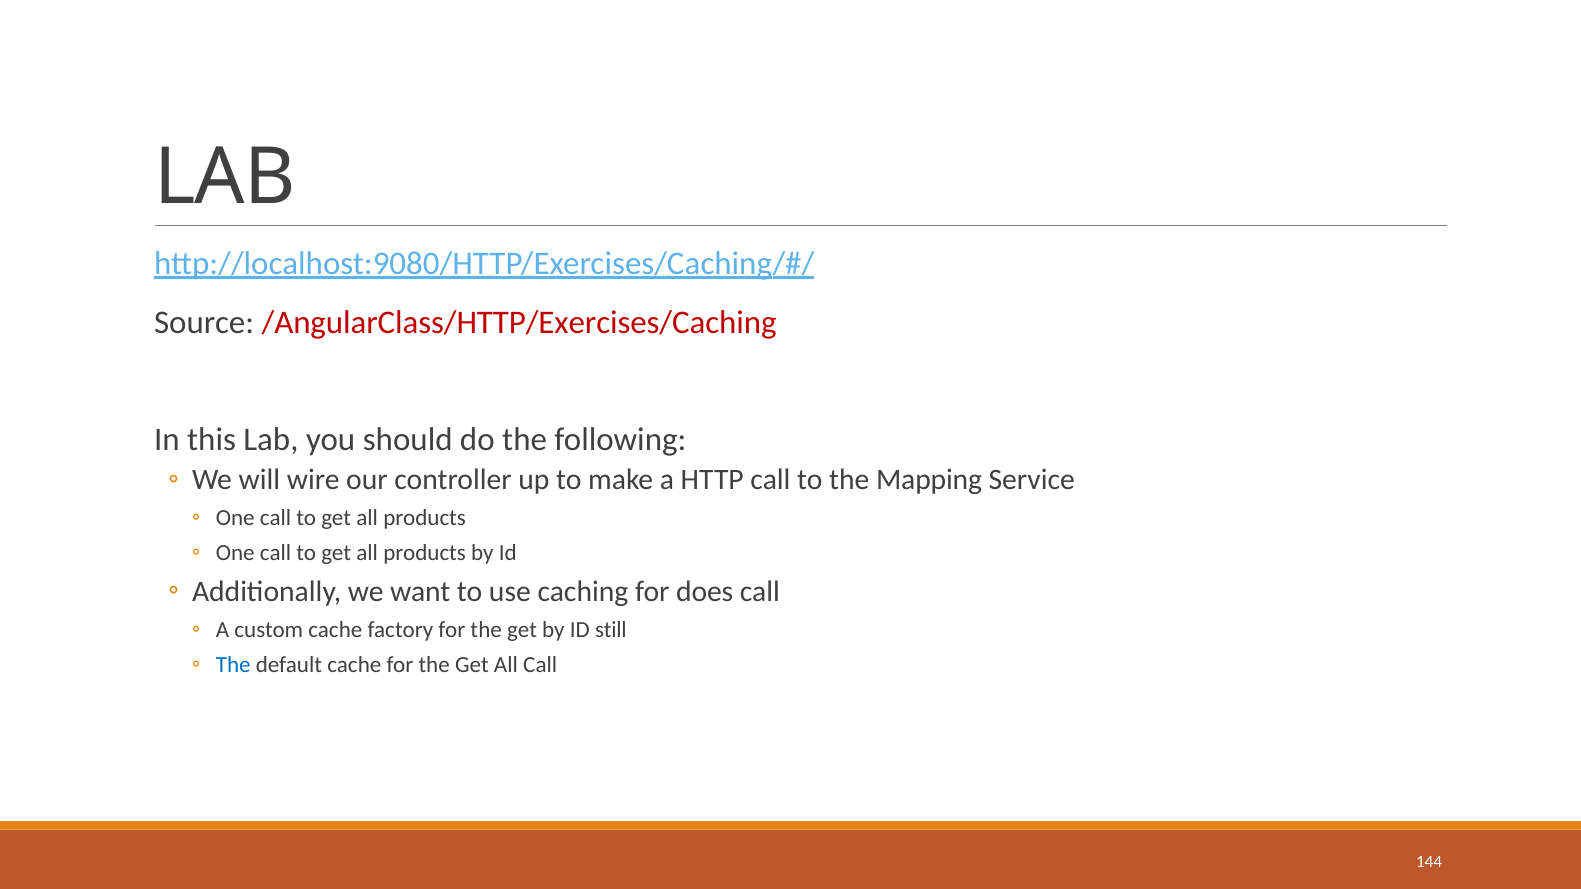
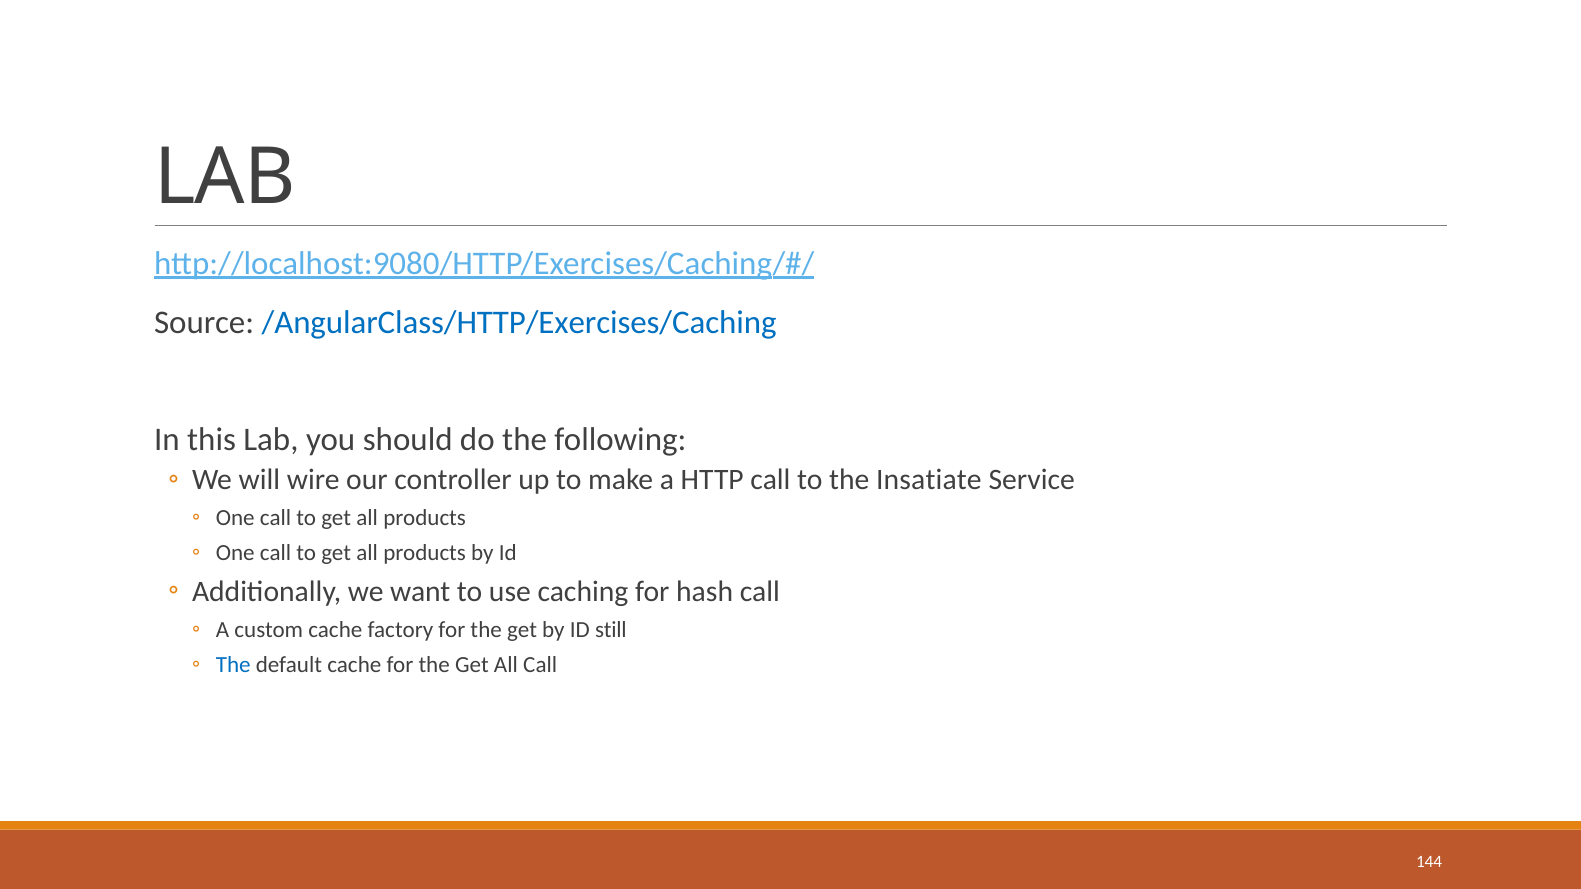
/AngularClass/HTTP/Exercises/Caching colour: red -> blue
Mapping: Mapping -> Insatiate
does: does -> hash
